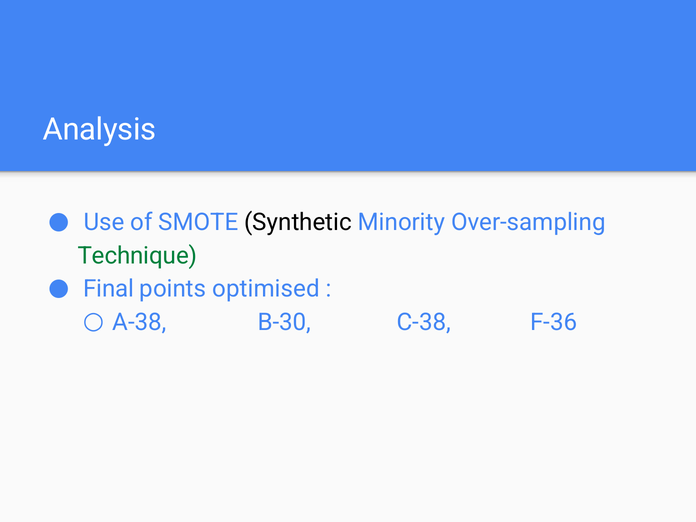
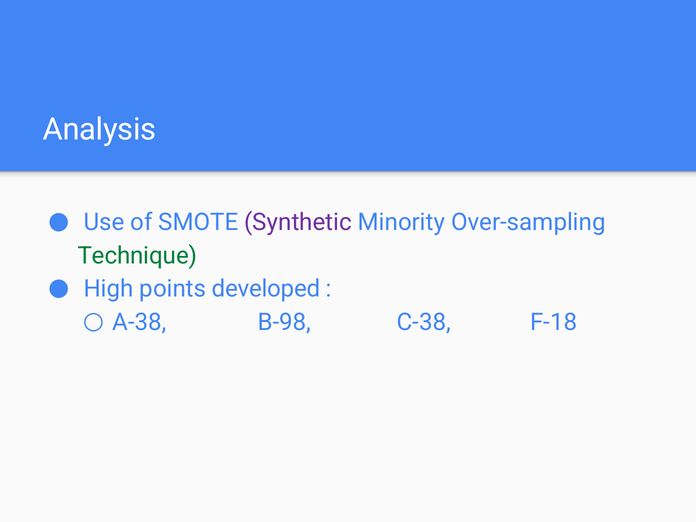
Synthetic colour: black -> purple
Final: Final -> High
optimised: optimised -> developed
B-30: B-30 -> B-98
F-36: F-36 -> F-18
